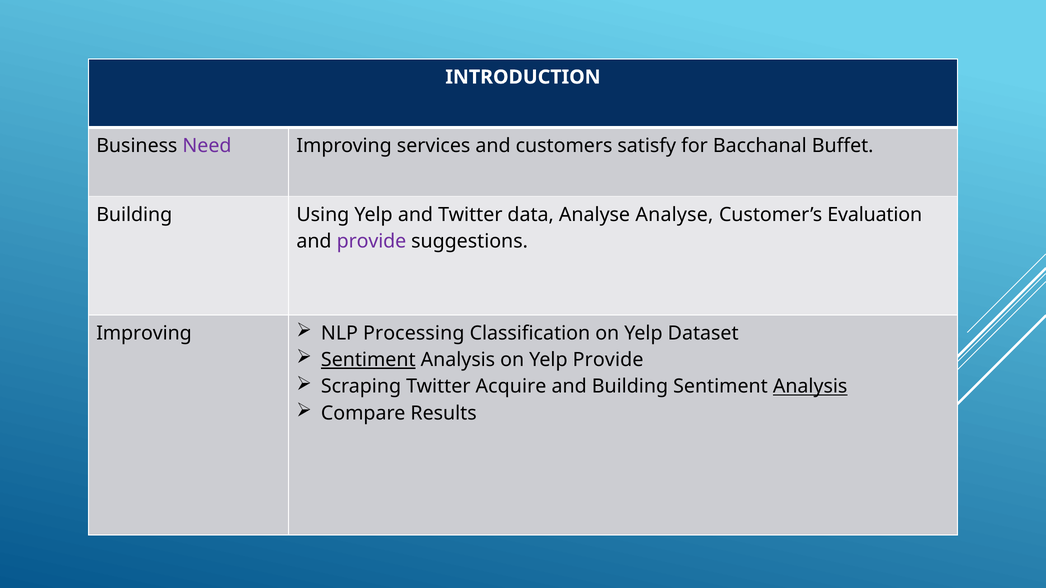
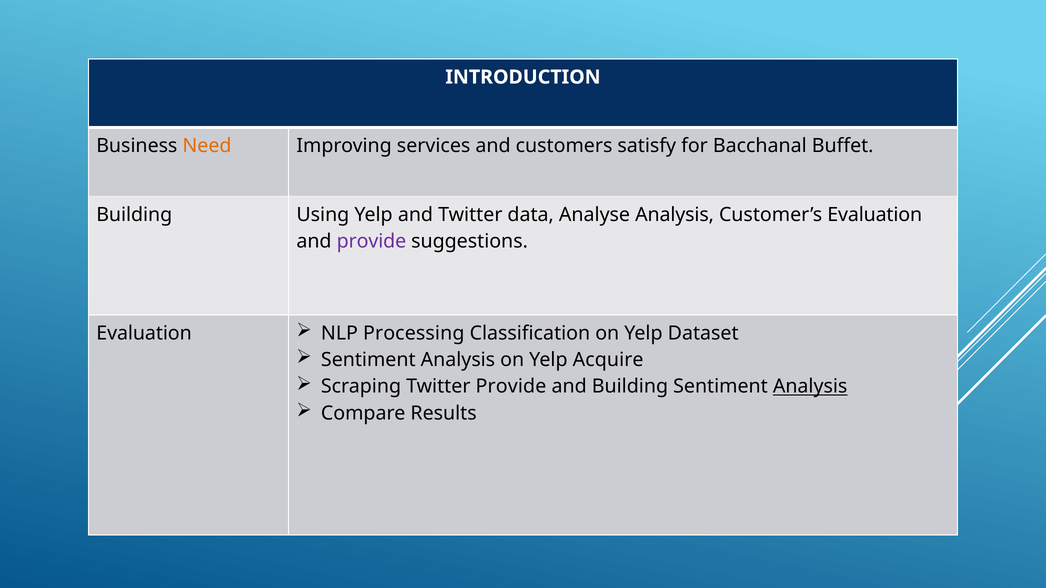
Need colour: purple -> orange
Analyse Analyse: Analyse -> Analysis
Improving at (144, 333): Improving -> Evaluation
Sentiment at (368, 360) underline: present -> none
Yelp Provide: Provide -> Acquire
Twitter Acquire: Acquire -> Provide
